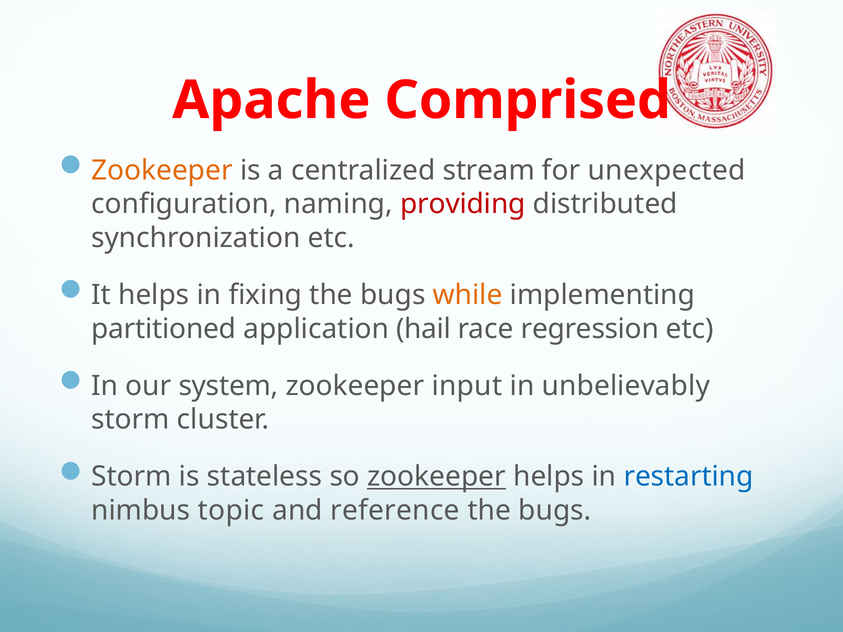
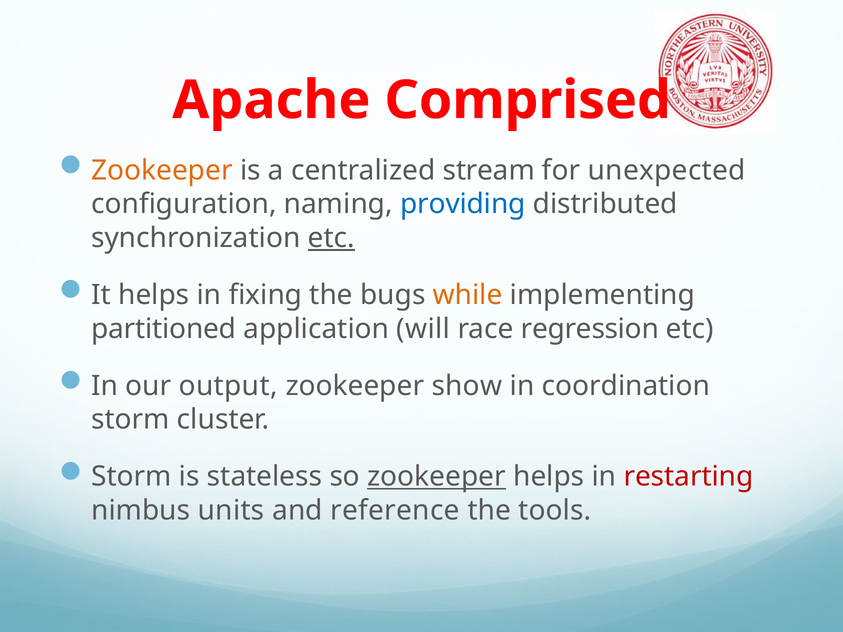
providing colour: red -> blue
etc at (331, 238) underline: none -> present
hail: hail -> will
system: system -> output
input: input -> show
unbelievably: unbelievably -> coordination
restarting colour: blue -> red
topic: topic -> units
bugs at (555, 511): bugs -> tools
